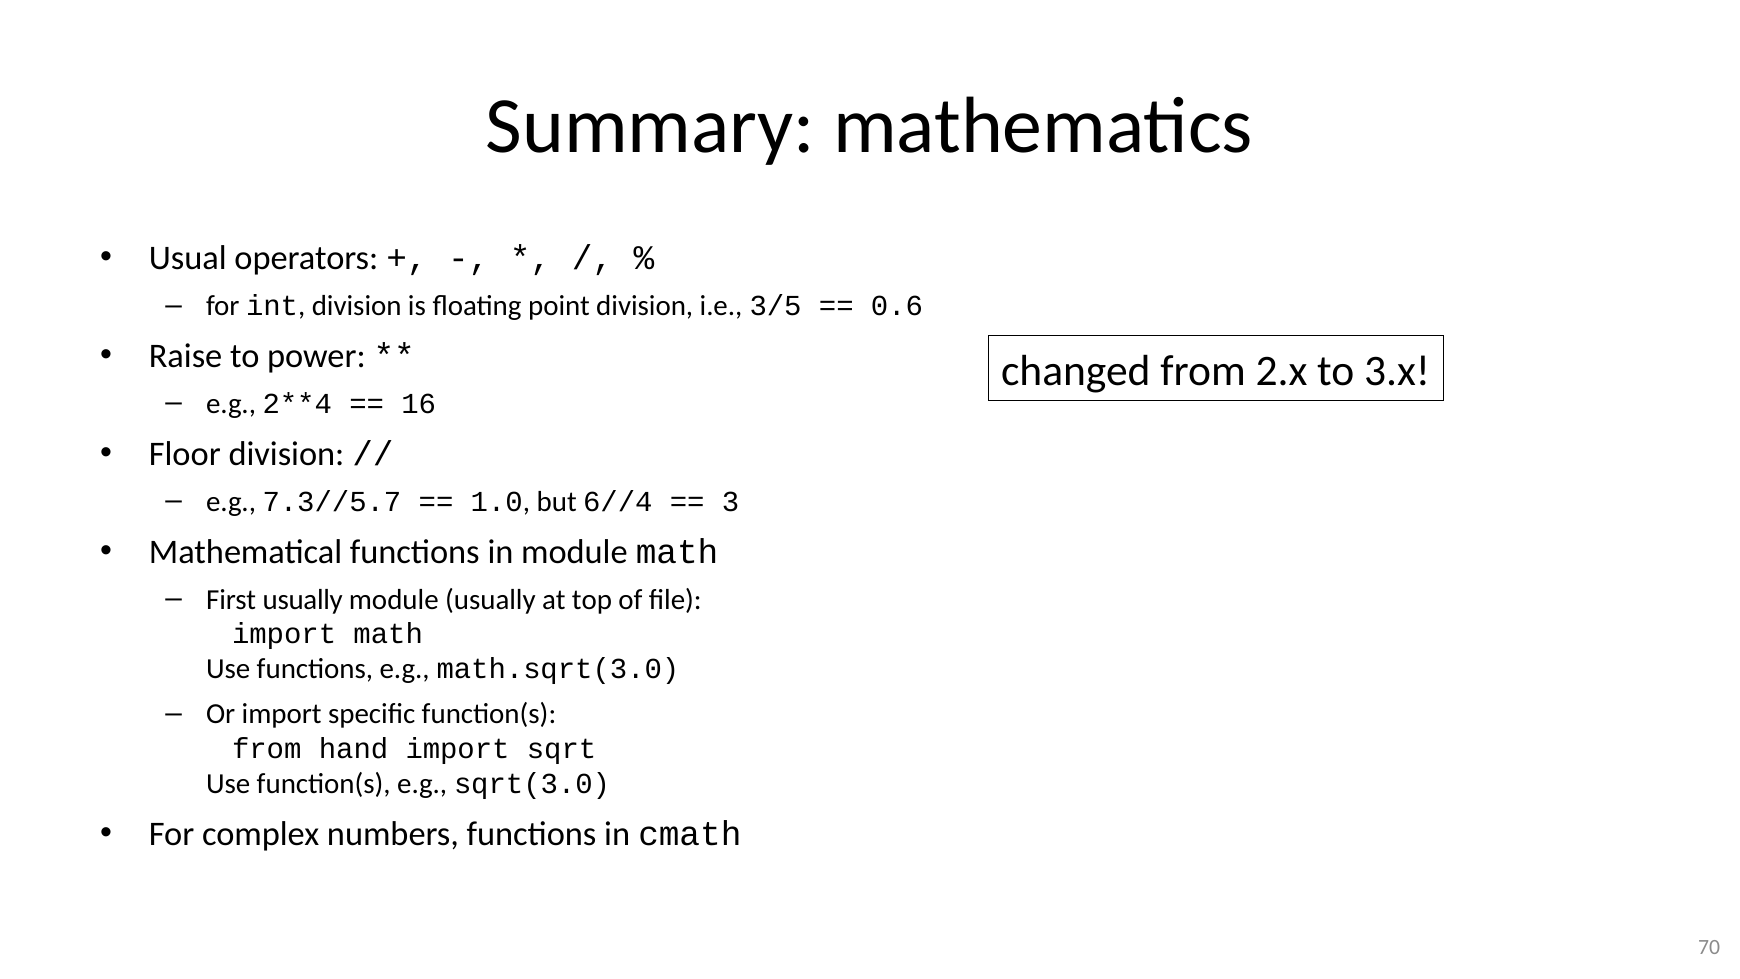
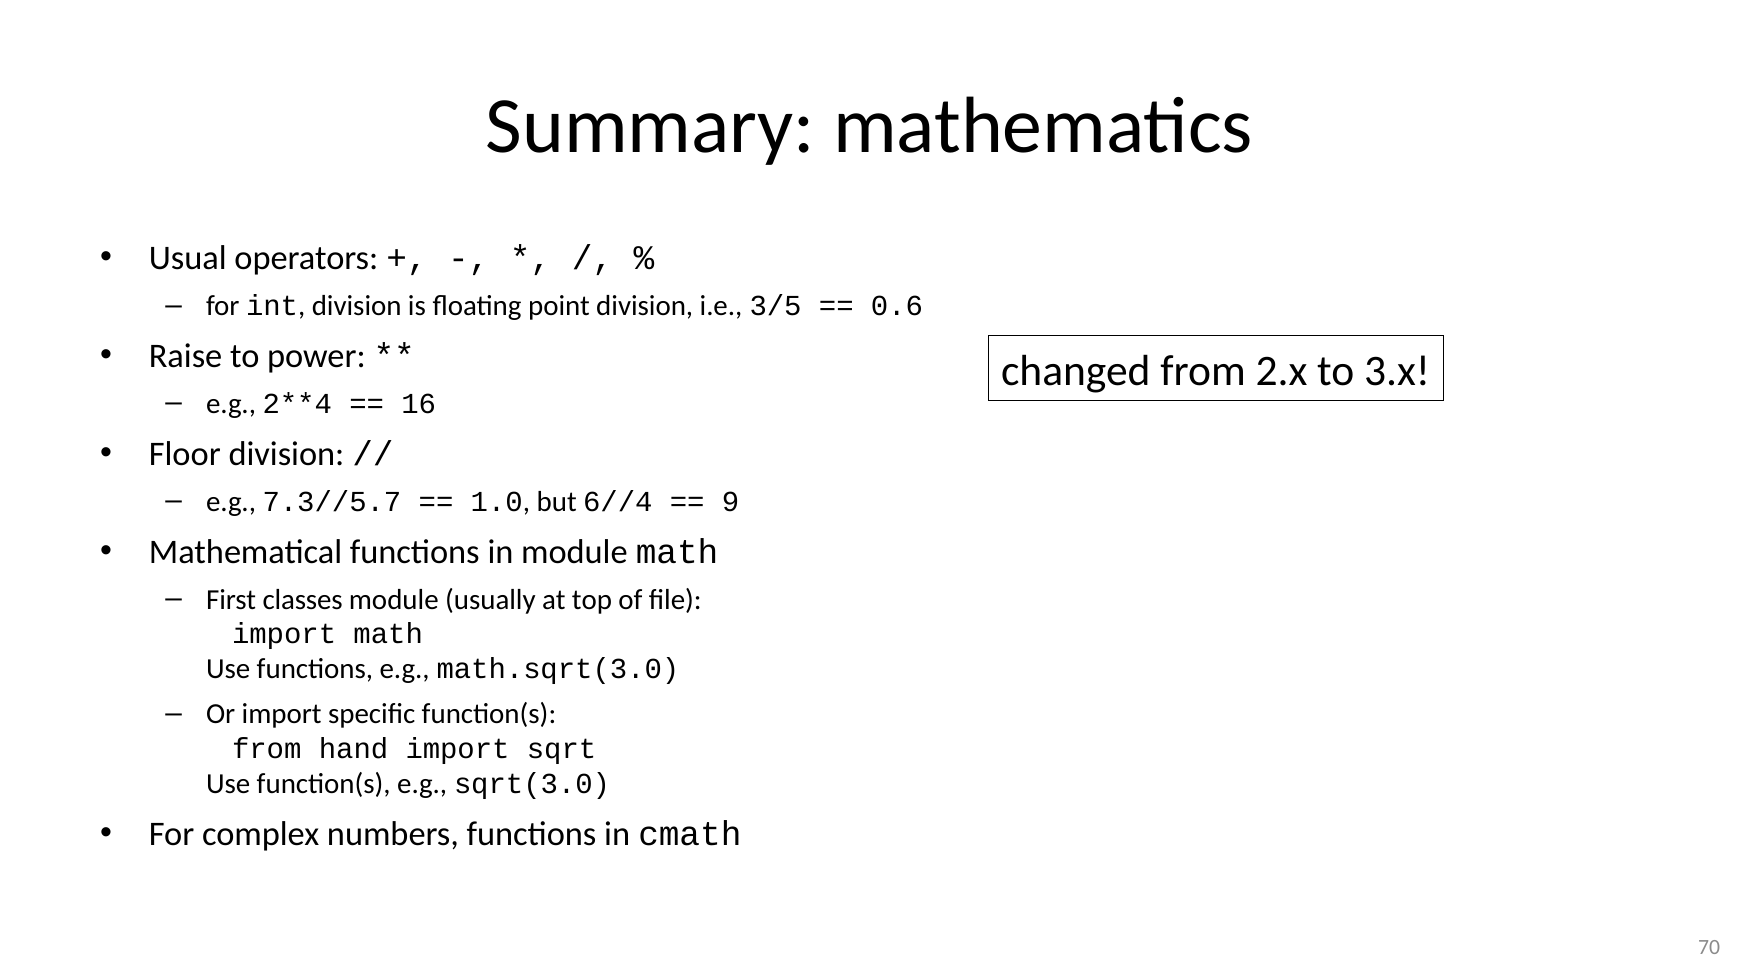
3: 3 -> 9
First usually: usually -> classes
